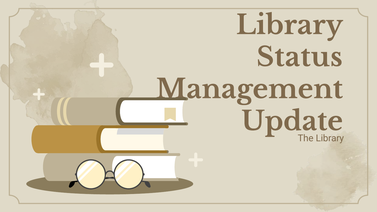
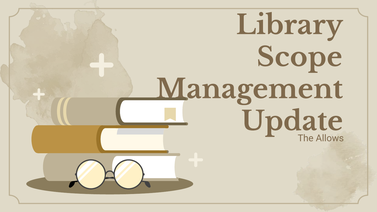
Status: Status -> Scope
The Library: Library -> Allows
